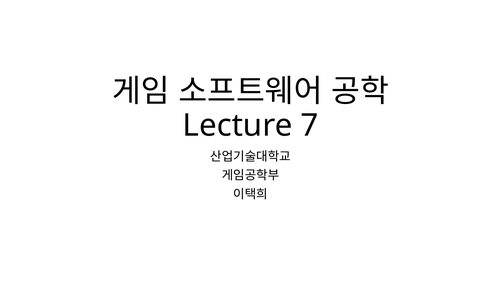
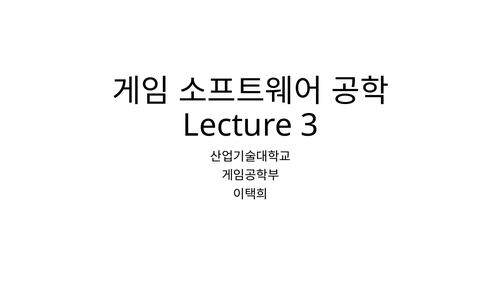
7: 7 -> 3
